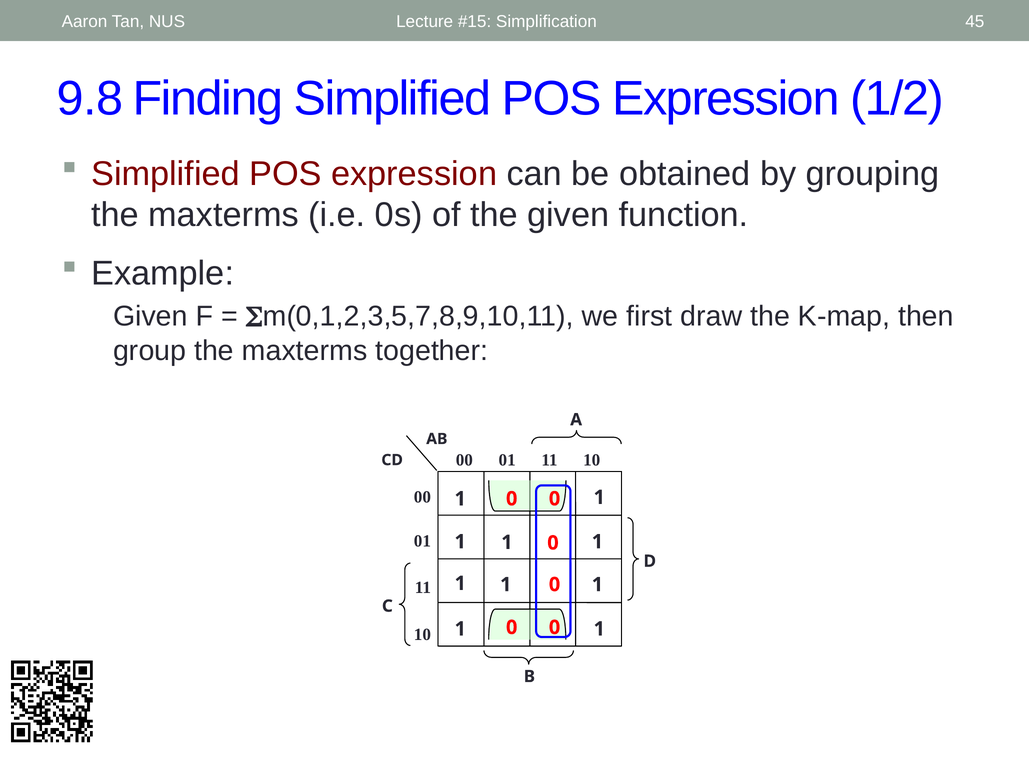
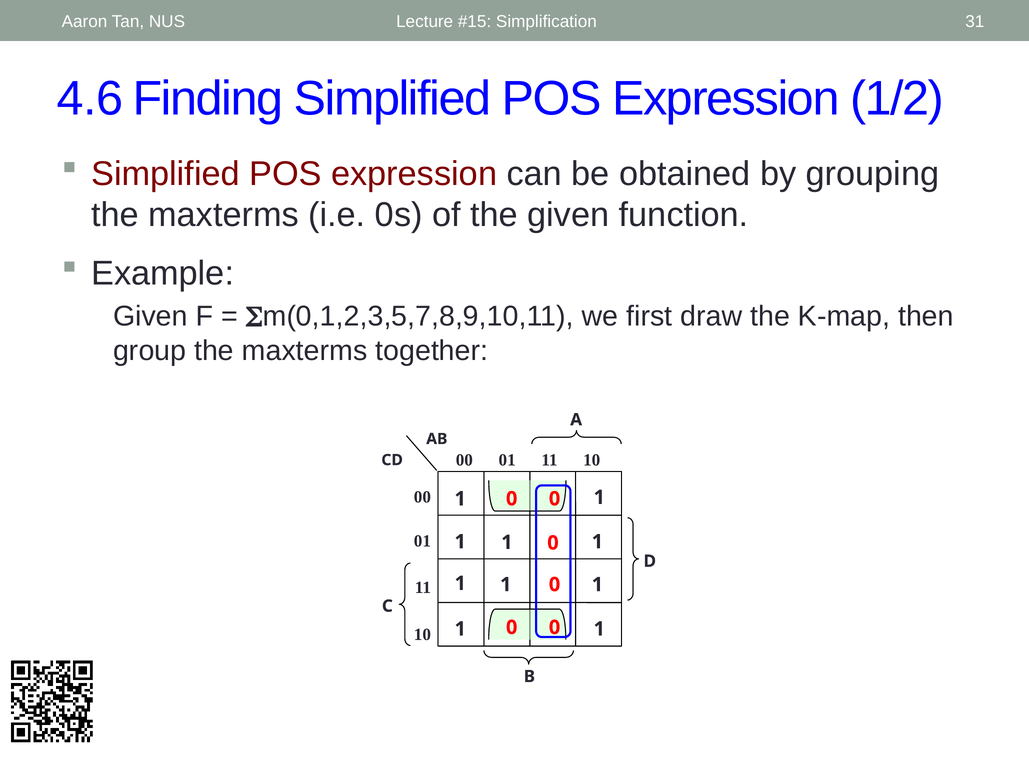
45: 45 -> 31
9.8: 9.8 -> 4.6
